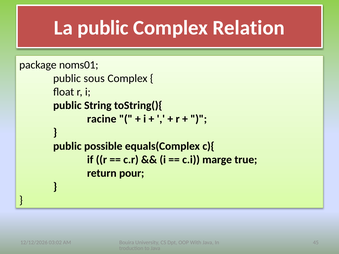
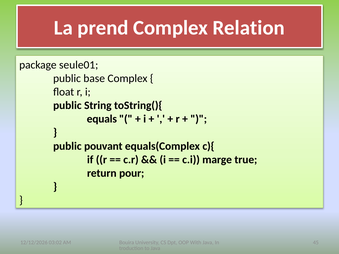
La public: public -> prend
noms01: noms01 -> seule01
sous: sous -> base
racine: racine -> equals
possible: possible -> pouvant
